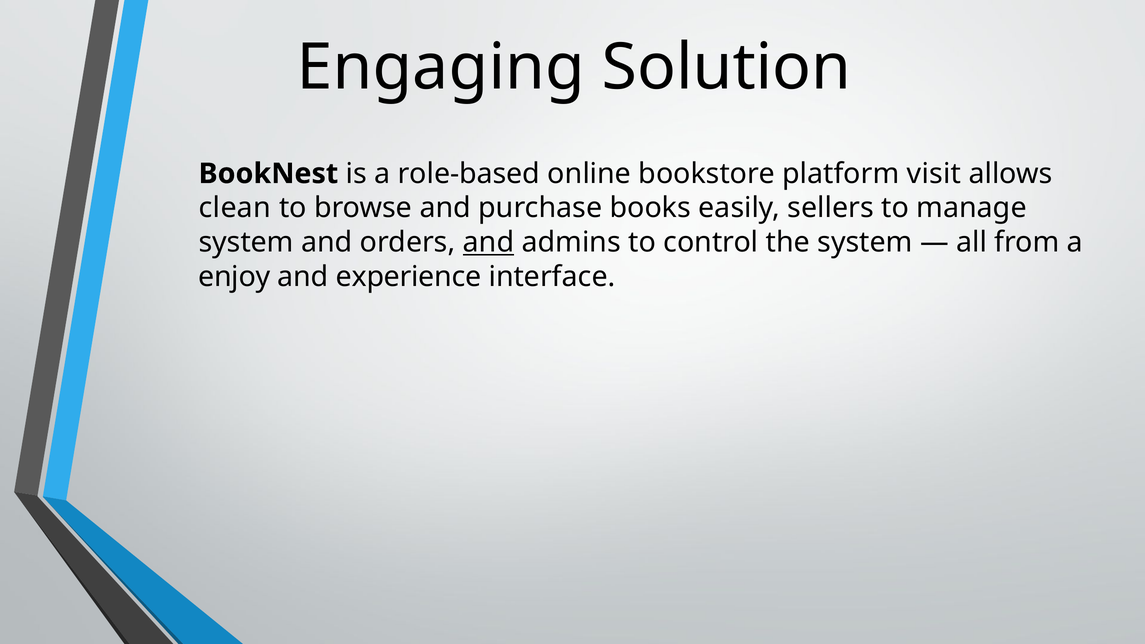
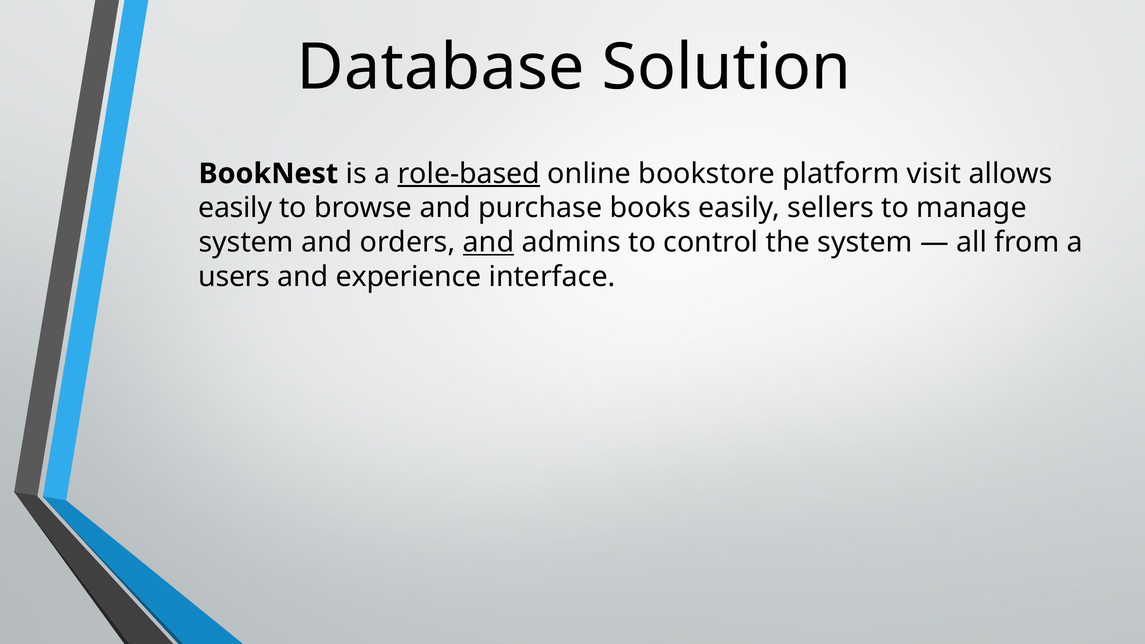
Engaging: Engaging -> Database
role-based underline: none -> present
clean at (235, 208): clean -> easily
enjoy: enjoy -> users
